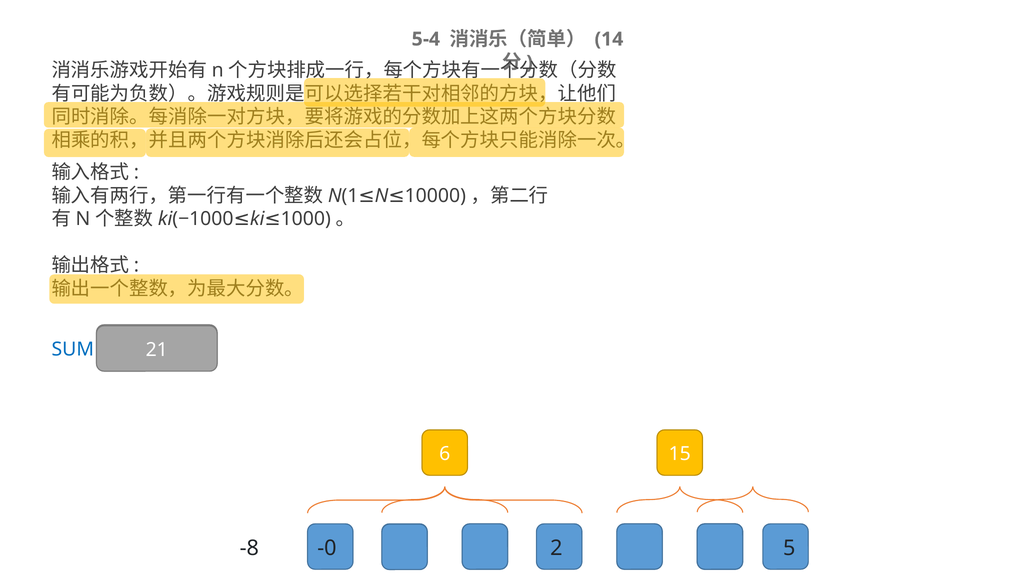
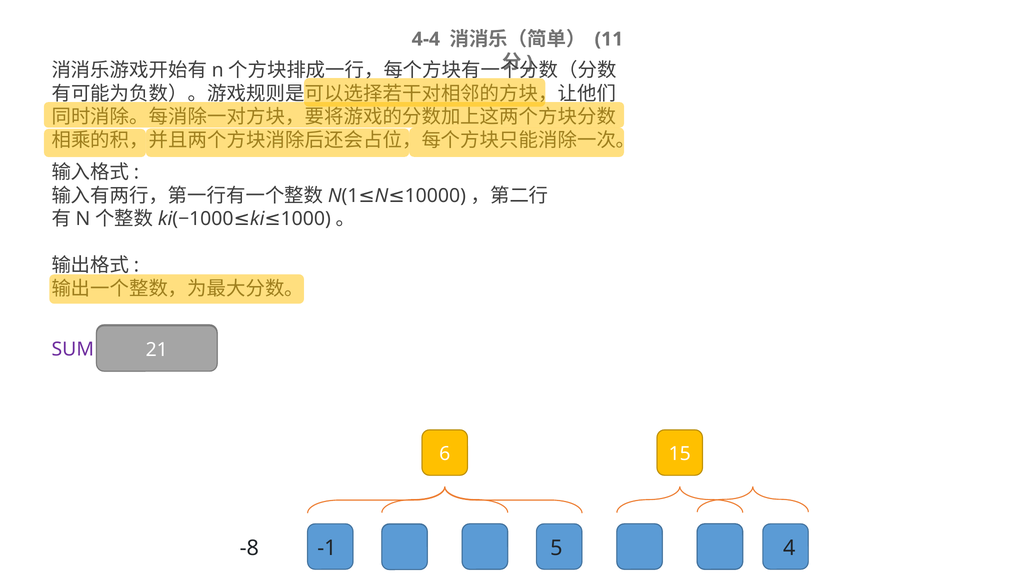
5-4: 5-4 -> 4-4
14: 14 -> 11
SUM colour: blue -> purple
-0: -0 -> -1
2: 2 -> 5
5: 5 -> 4
